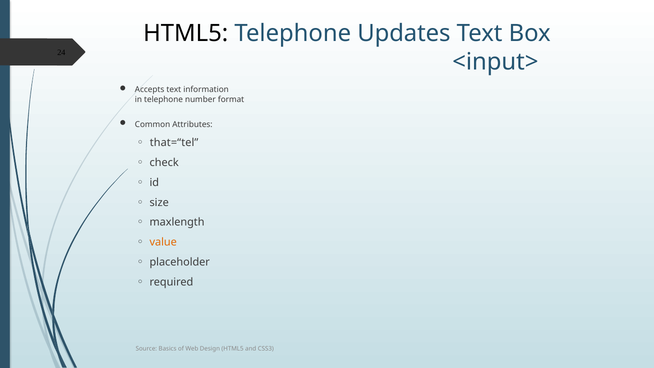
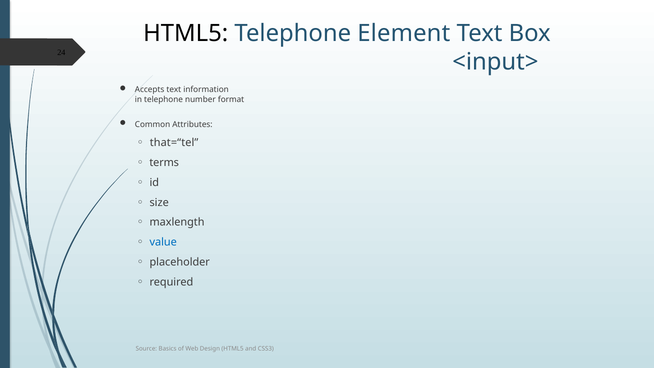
Updates: Updates -> Element
check: check -> terms
value colour: orange -> blue
